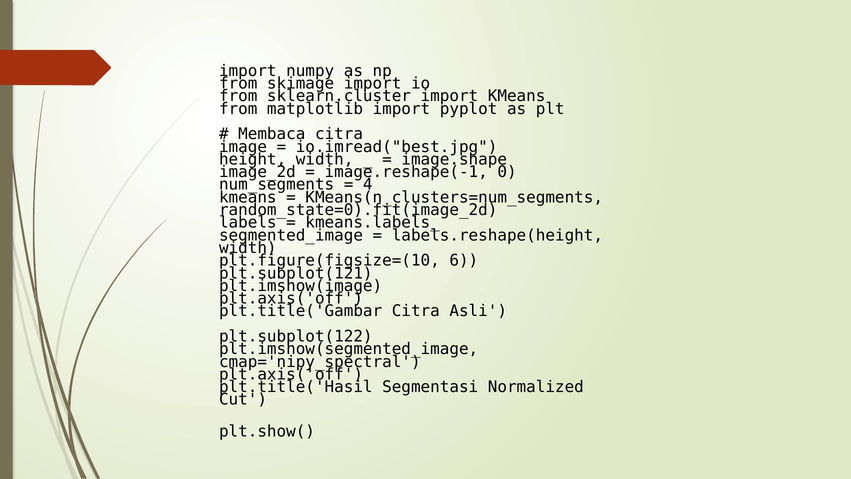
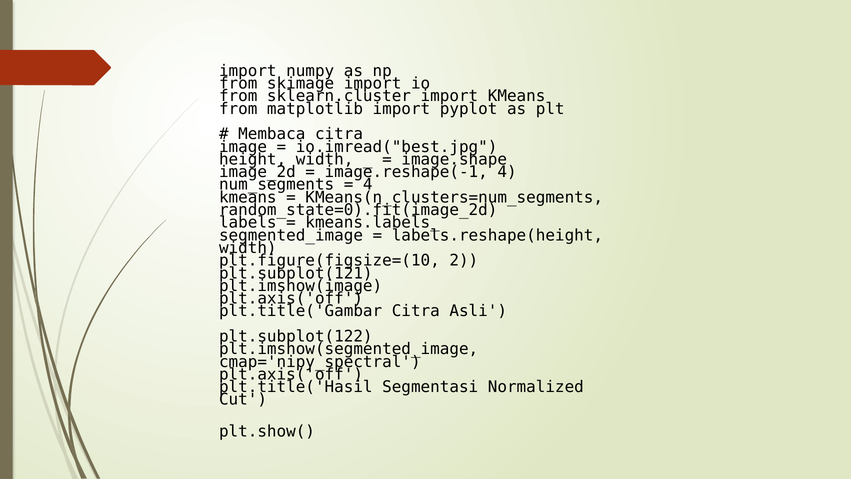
image.reshape(-1 0: 0 -> 4
6: 6 -> 2
